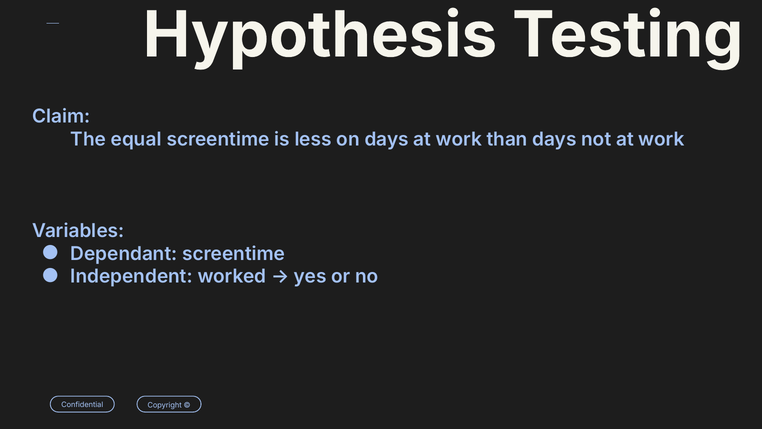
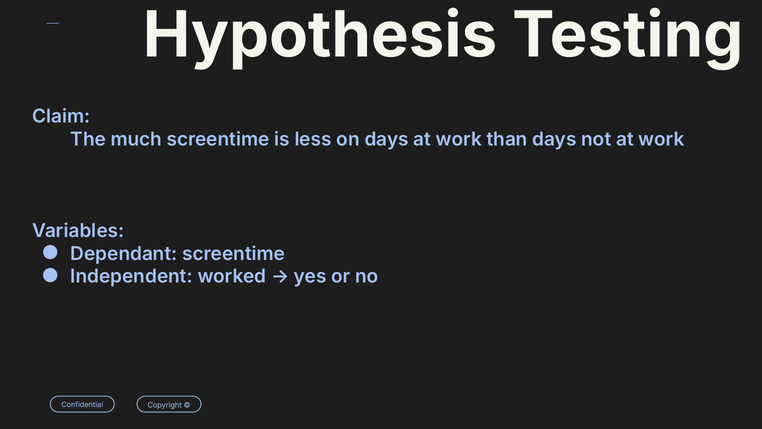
equal: equal -> much
